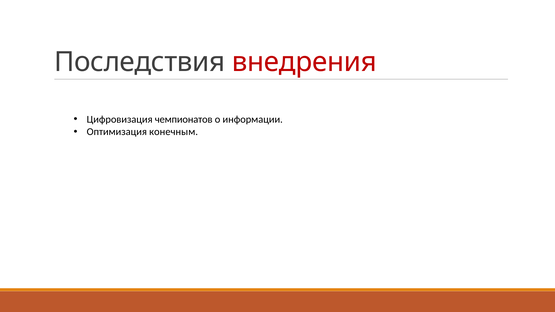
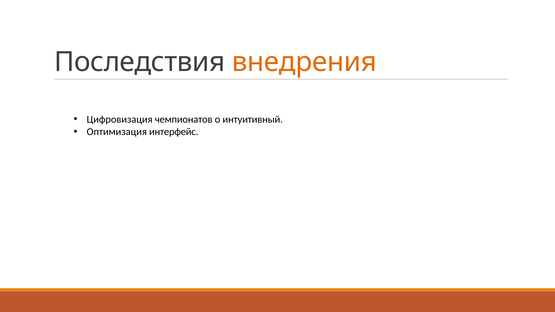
внедрения colour: red -> orange
информации: информации -> интуитивный
конечным: конечным -> интерфейс
